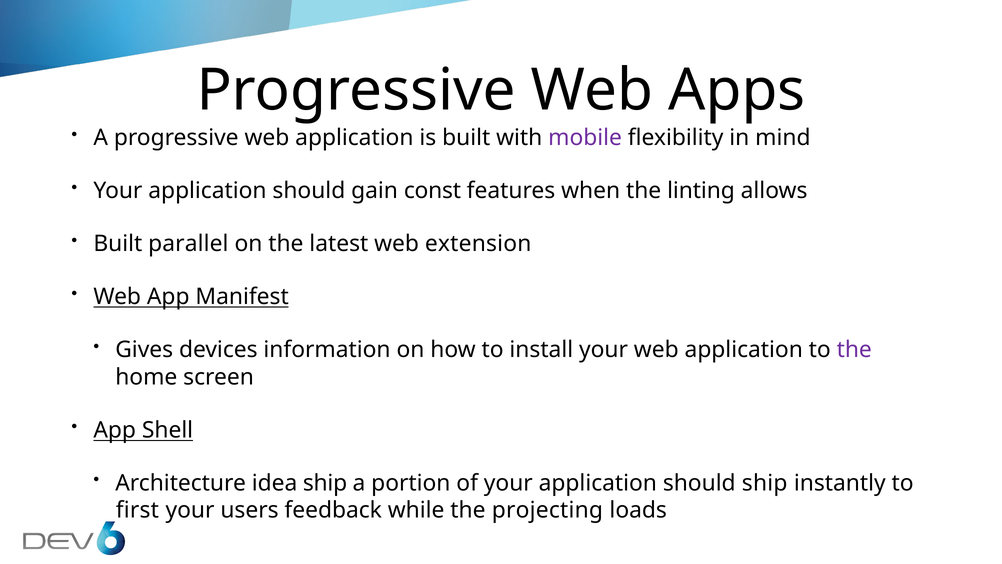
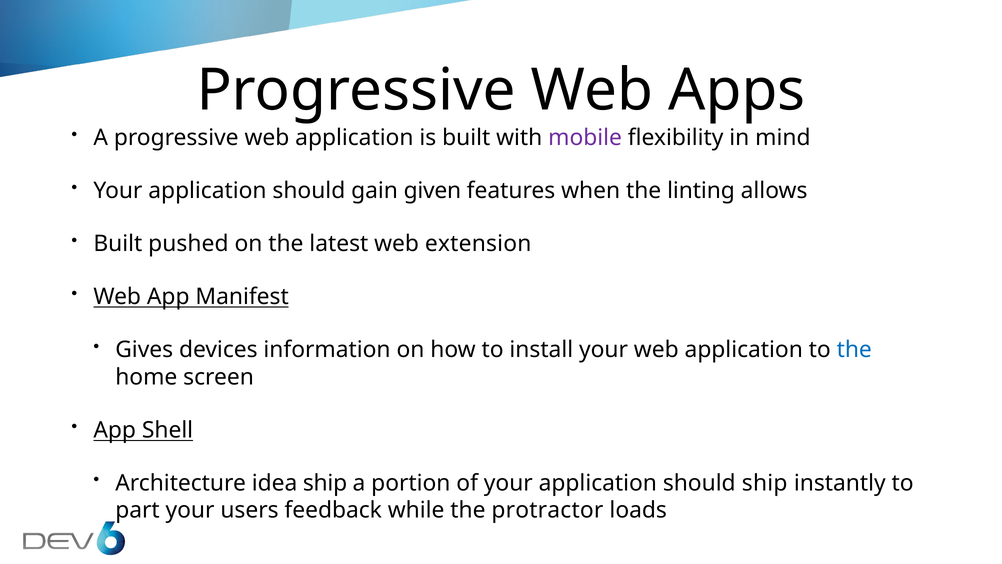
const: const -> given
parallel: parallel -> pushed
the at (854, 349) colour: purple -> blue
first: first -> part
projecting: projecting -> protractor
